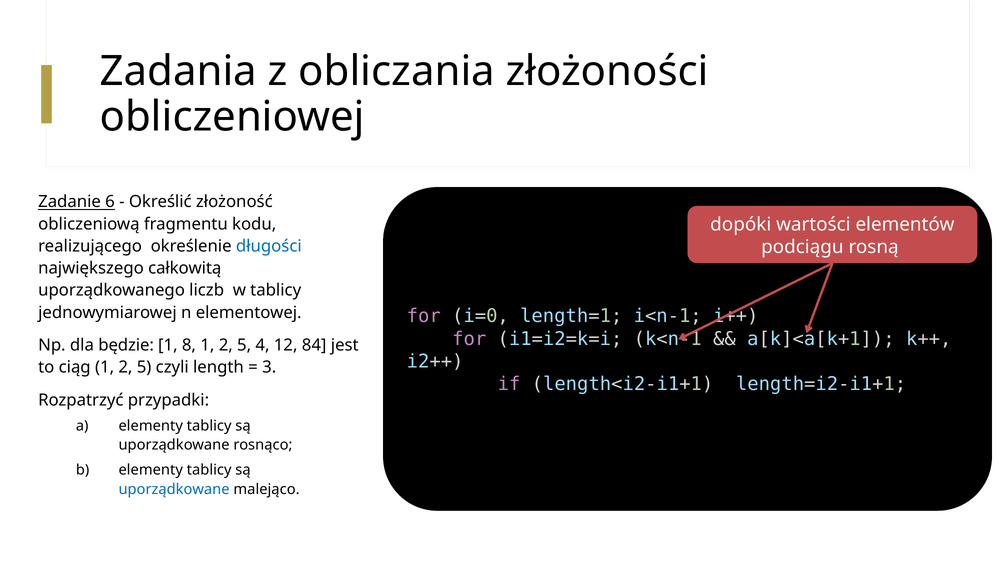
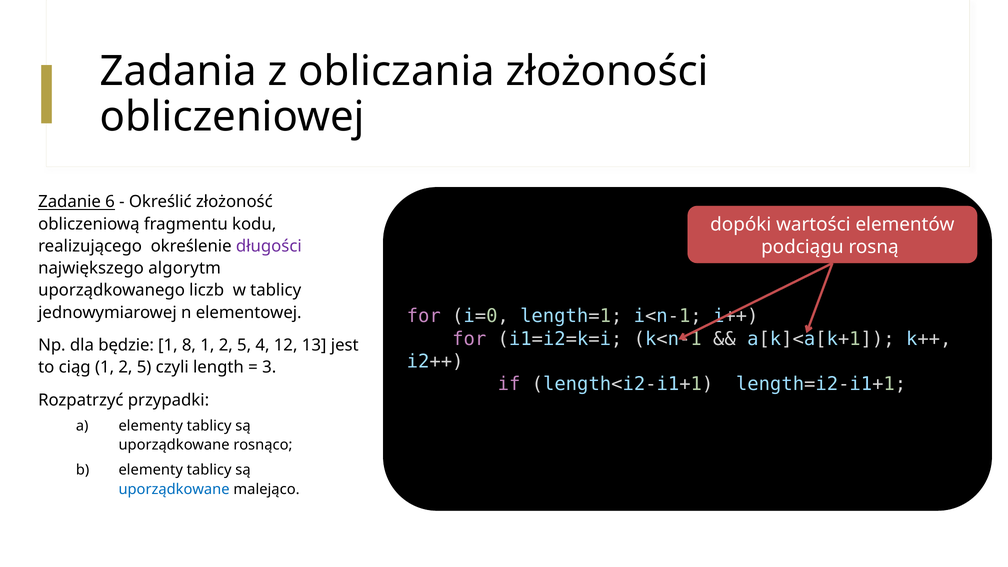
długości colour: blue -> purple
całkowitą: całkowitą -> algorytm
84: 84 -> 13
